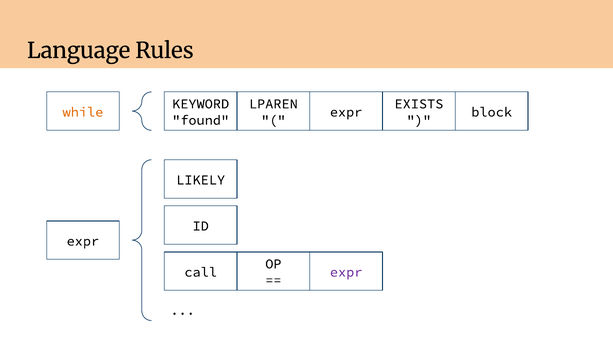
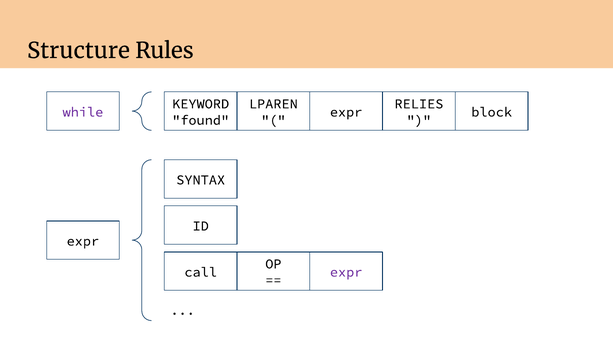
Language: Language -> Structure
EXISTS: EXISTS -> RELIES
while colour: orange -> purple
LIKELY: LIKELY -> SYNTAX
